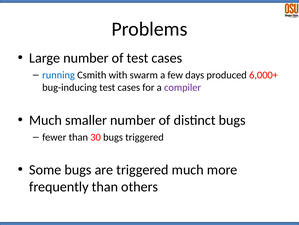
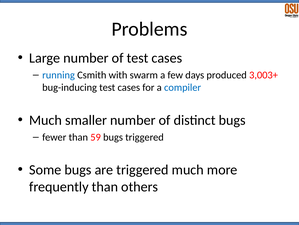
6,000+: 6,000+ -> 3,003+
compiler colour: purple -> blue
30: 30 -> 59
